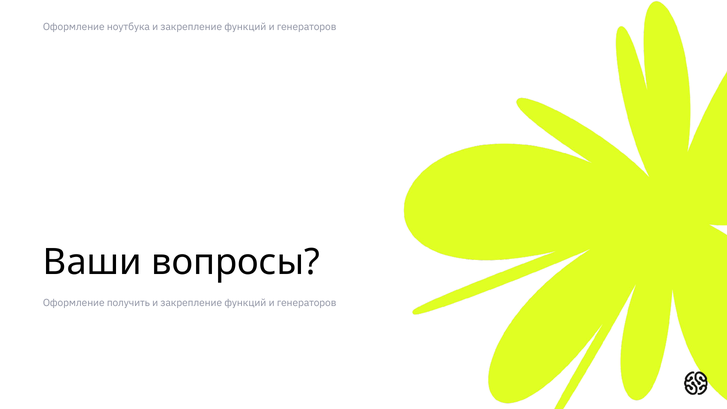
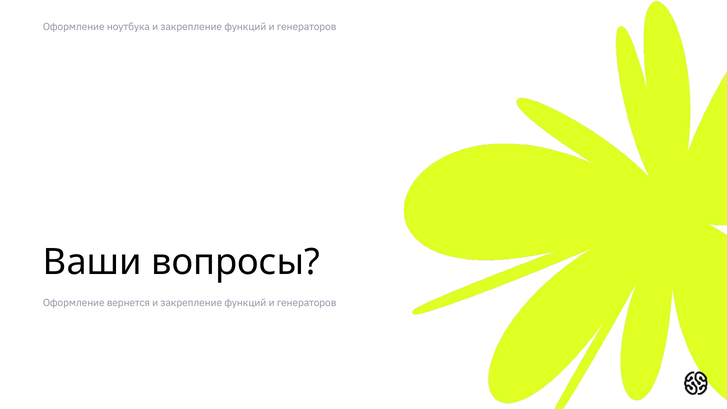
получить: получить -> вернется
